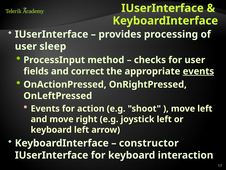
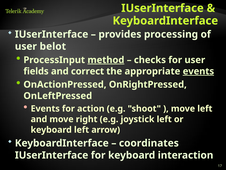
sleep: sleep -> belot
method underline: none -> present
constructor: constructor -> coordinates
